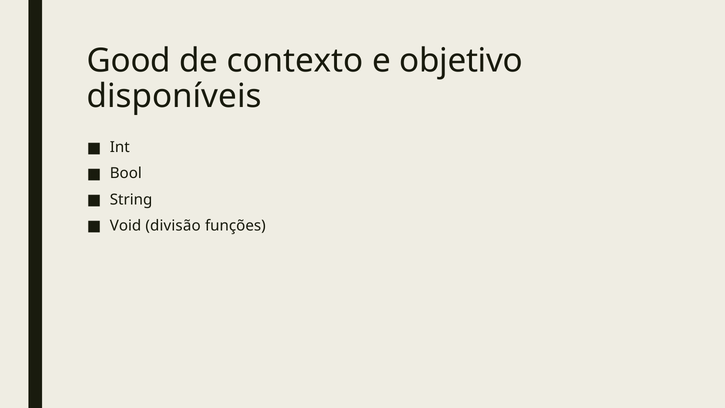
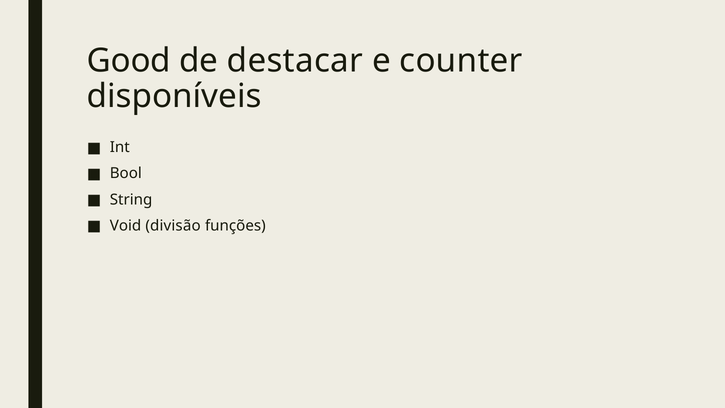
contexto: contexto -> destacar
objetivo: objetivo -> counter
